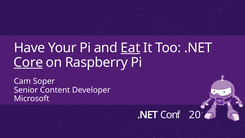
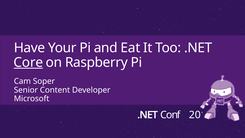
Eat underline: present -> none
